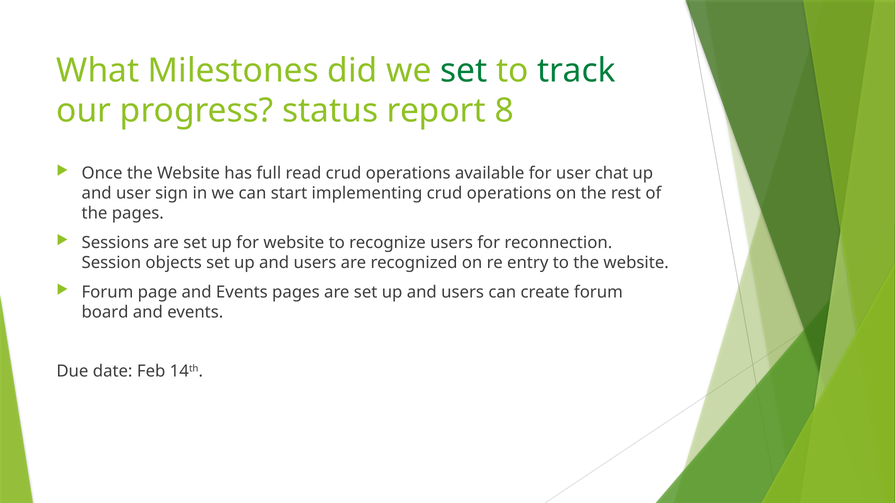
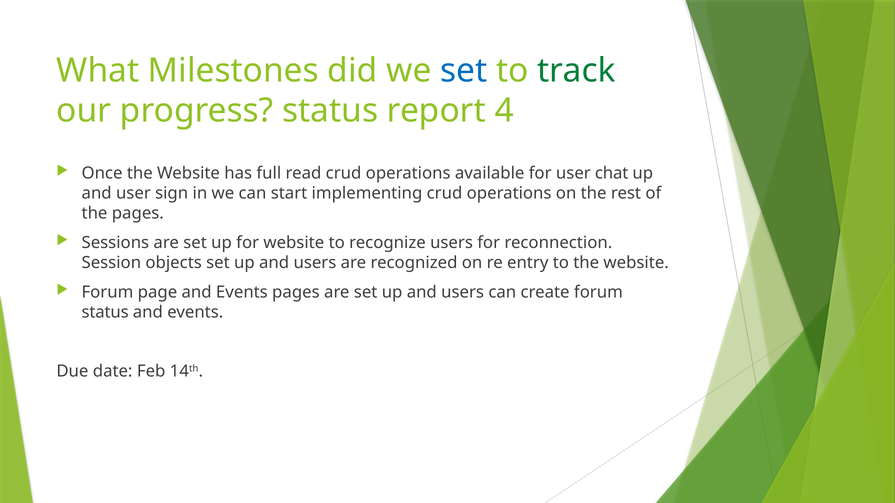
set at (464, 71) colour: green -> blue
8: 8 -> 4
board at (105, 313): board -> status
